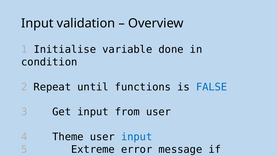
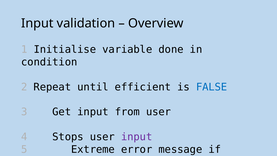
functions: functions -> efficient
Theme: Theme -> Stops
input at (137, 137) colour: blue -> purple
